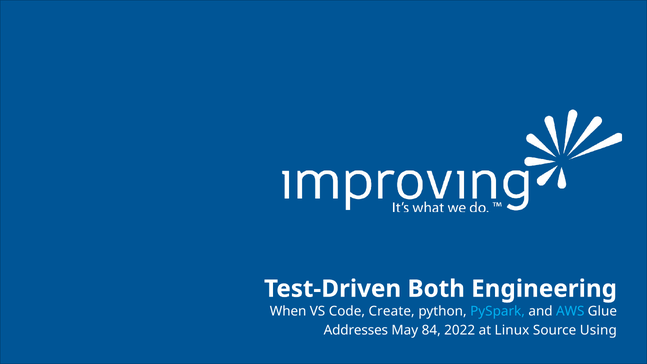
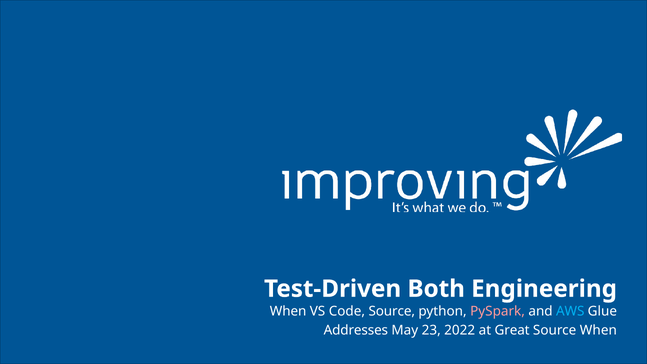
Code Create: Create -> Source
PySpark colour: light blue -> pink
84: 84 -> 23
Linux: Linux -> Great
Source Using: Using -> When
